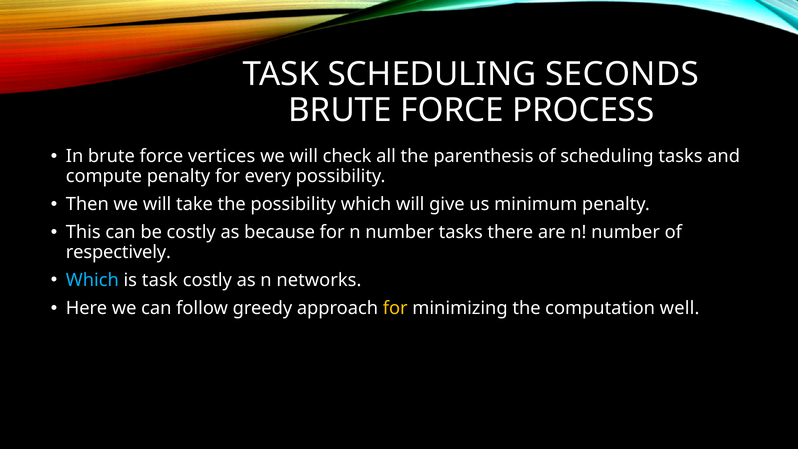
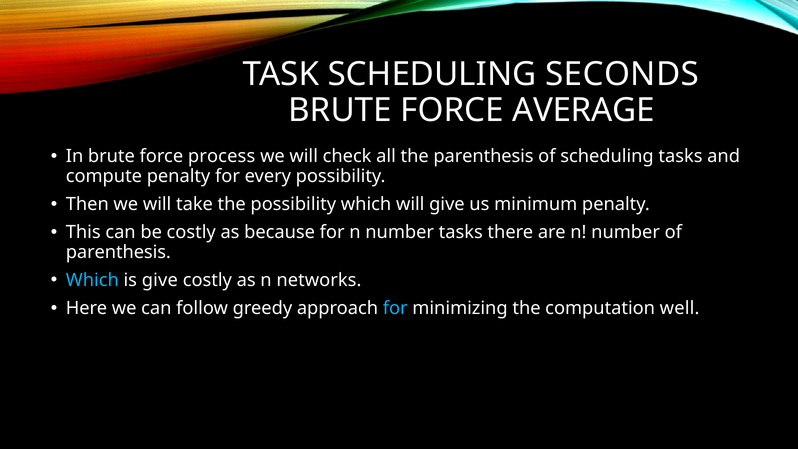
PROCESS: PROCESS -> AVERAGE
vertices: vertices -> process
respectively at (118, 252): respectively -> parenthesis
is task: task -> give
for at (395, 308) colour: yellow -> light blue
